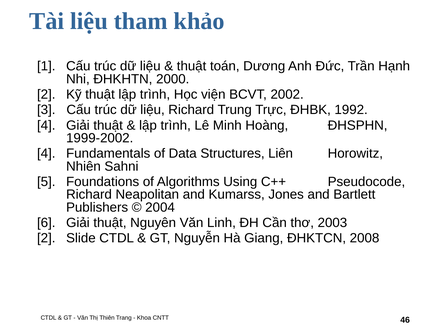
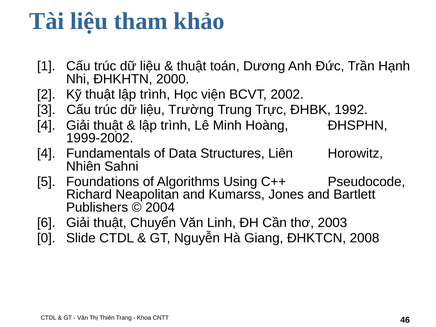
liệu Richard: Richard -> Trường
Nguyên: Nguyên -> Chuyển
2 at (46, 238): 2 -> 0
